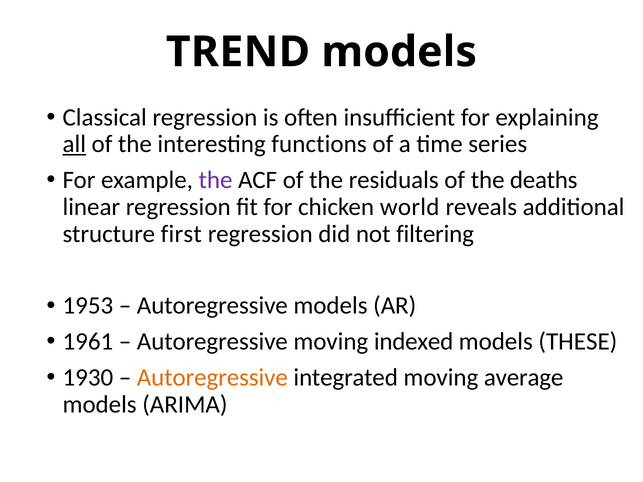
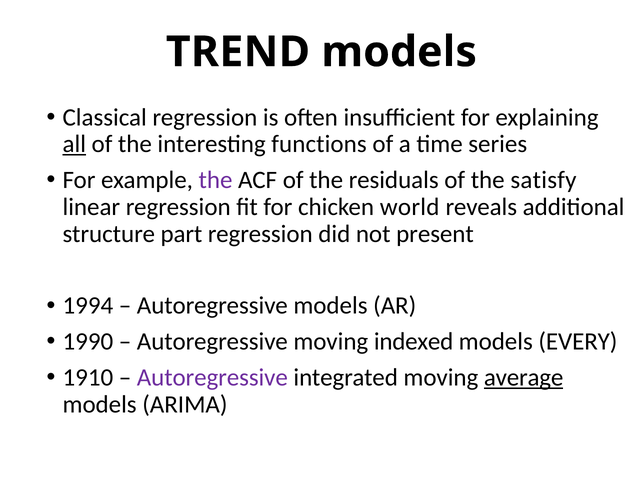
deaths: deaths -> satisfy
first: first -> part
filtering: filtering -> present
1953: 1953 -> 1994
1961: 1961 -> 1990
THESE: THESE -> EVERY
1930: 1930 -> 1910
Autoregressive at (212, 378) colour: orange -> purple
average underline: none -> present
